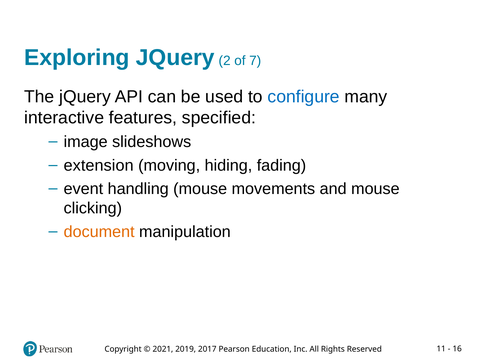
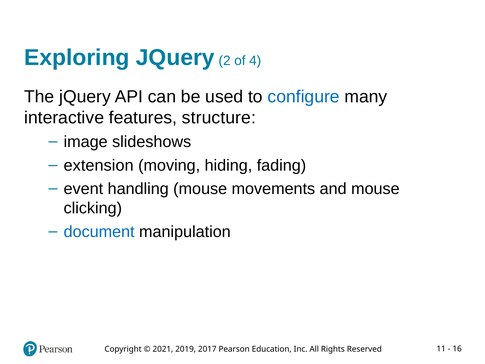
7: 7 -> 4
specified: specified -> structure
document colour: orange -> blue
